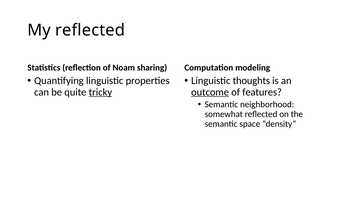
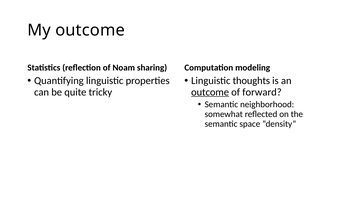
My reflected: reflected -> outcome
tricky underline: present -> none
features: features -> forward
